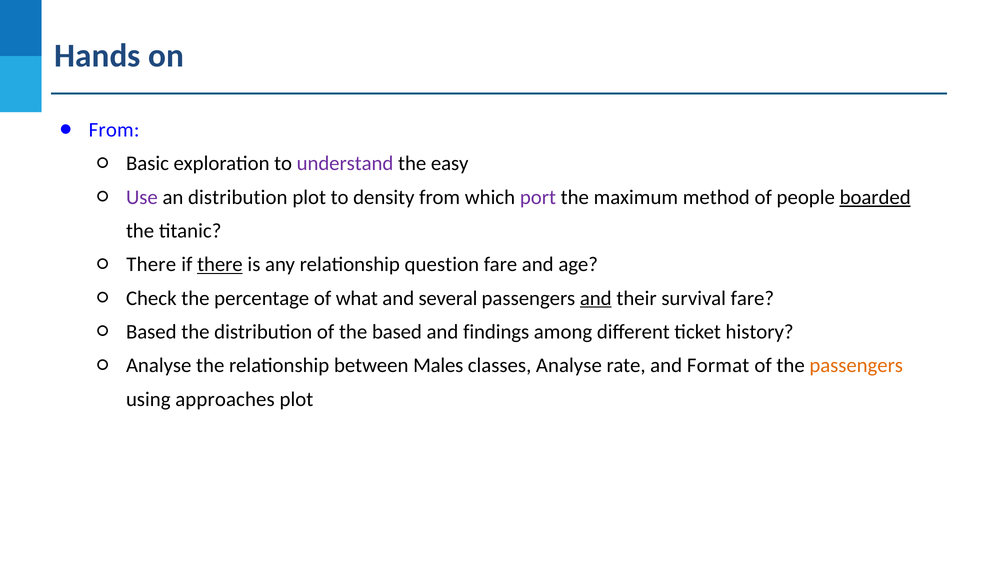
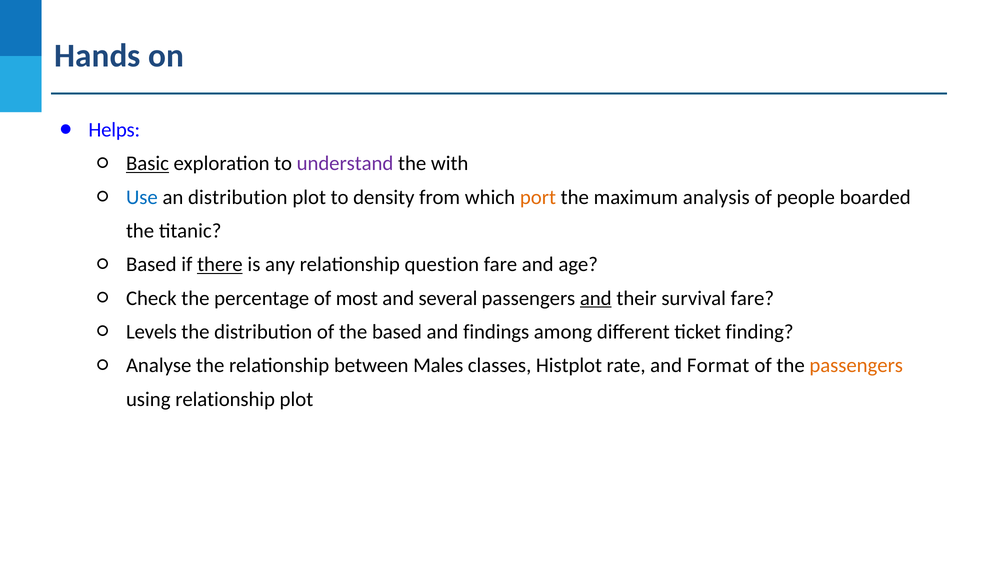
From at (114, 130): From -> Helps
Basic underline: none -> present
easy: easy -> with
Use colour: purple -> blue
port colour: purple -> orange
method: method -> analysis
boarded underline: present -> none
There at (151, 265): There -> Based
what: what -> most
Based at (151, 332): Based -> Levels
history: history -> finding
classes Analyse: Analyse -> Histplot
using approaches: approaches -> relationship
